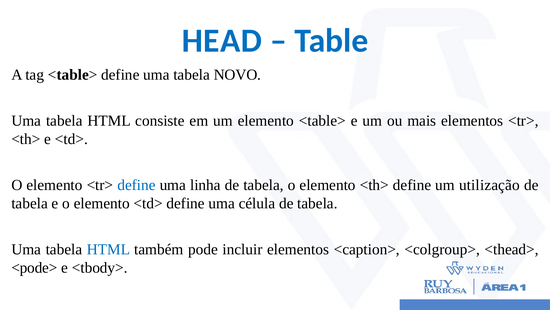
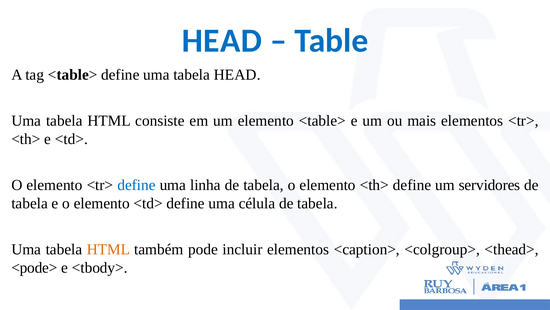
tabela NOVO: NOVO -> HEAD
utilização: utilização -> servidores
HTML at (108, 249) colour: blue -> orange
